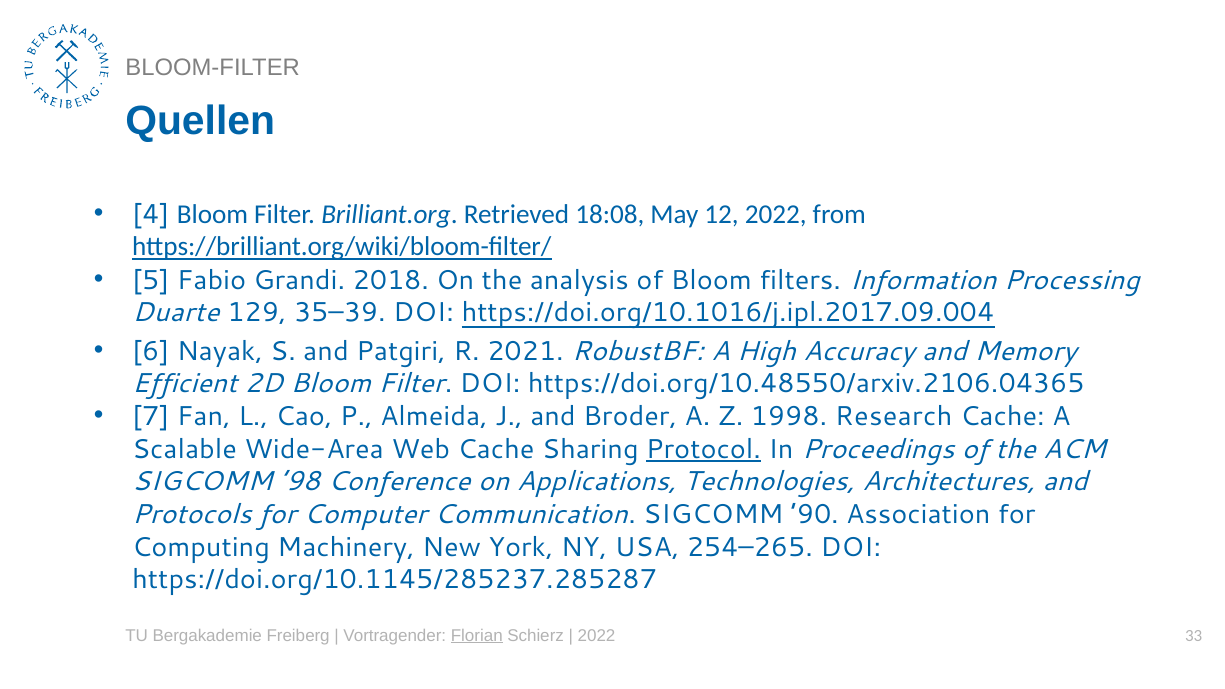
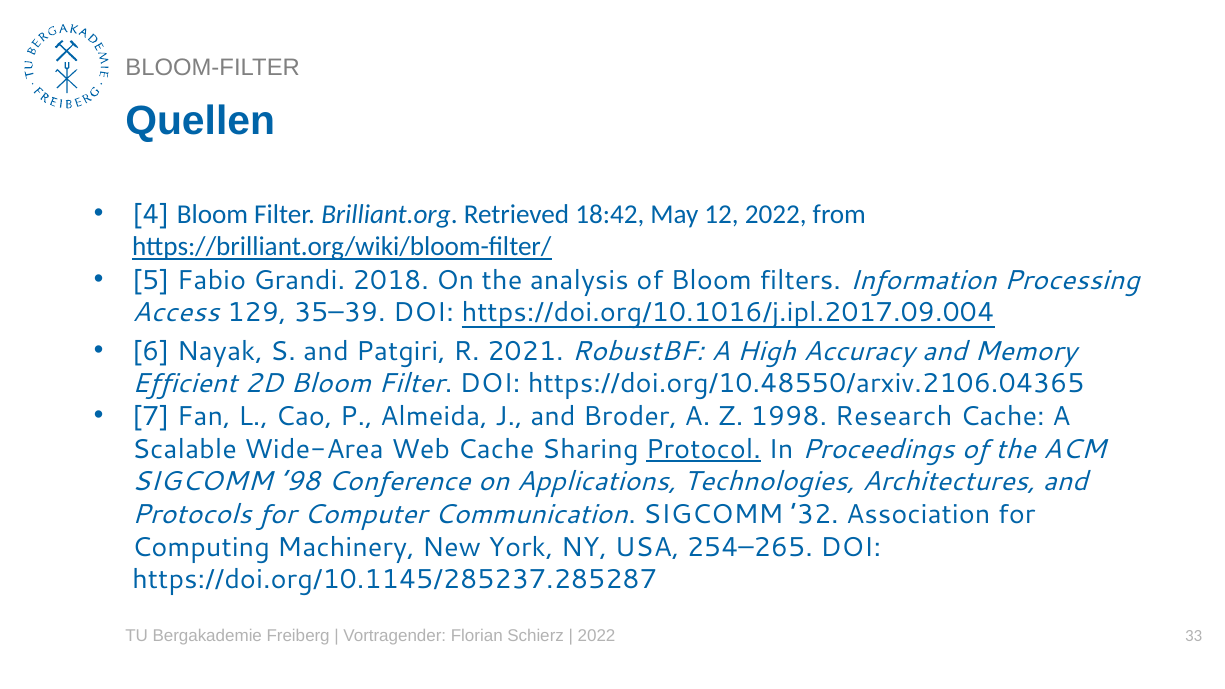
18:08: 18:08 -> 18:42
Duarte: Duarte -> Access
’90: ’90 -> ’32
Florian underline: present -> none
